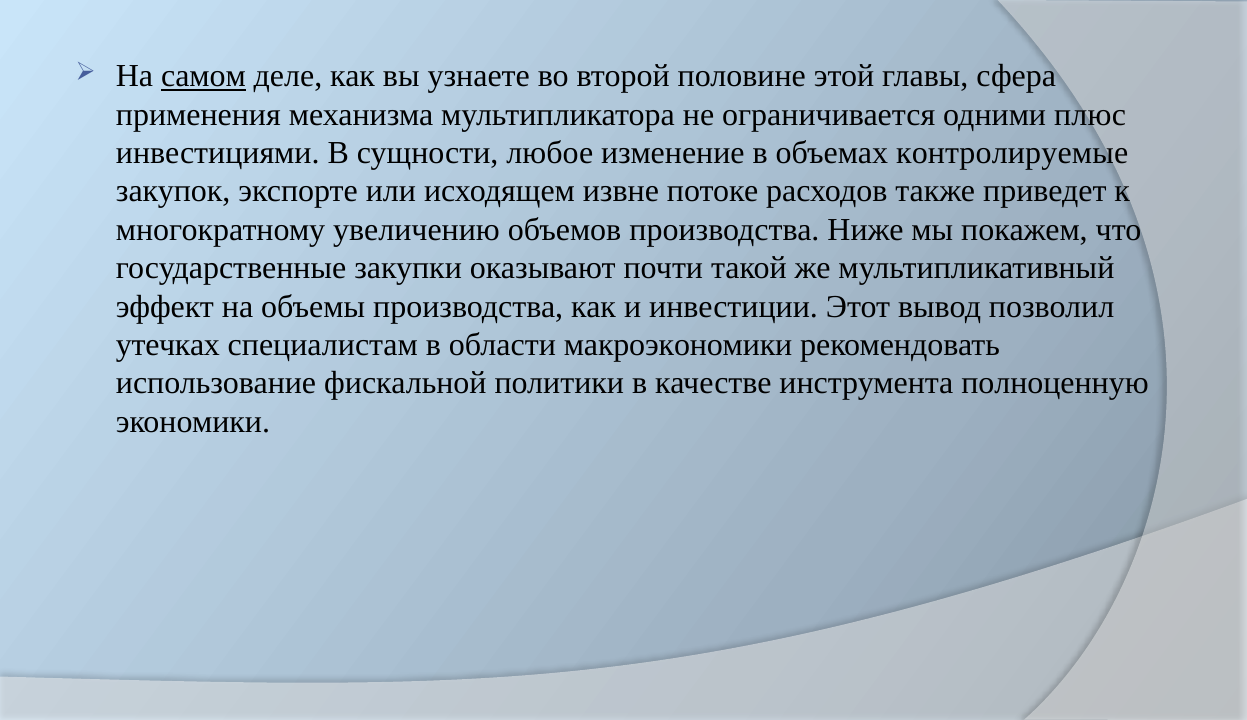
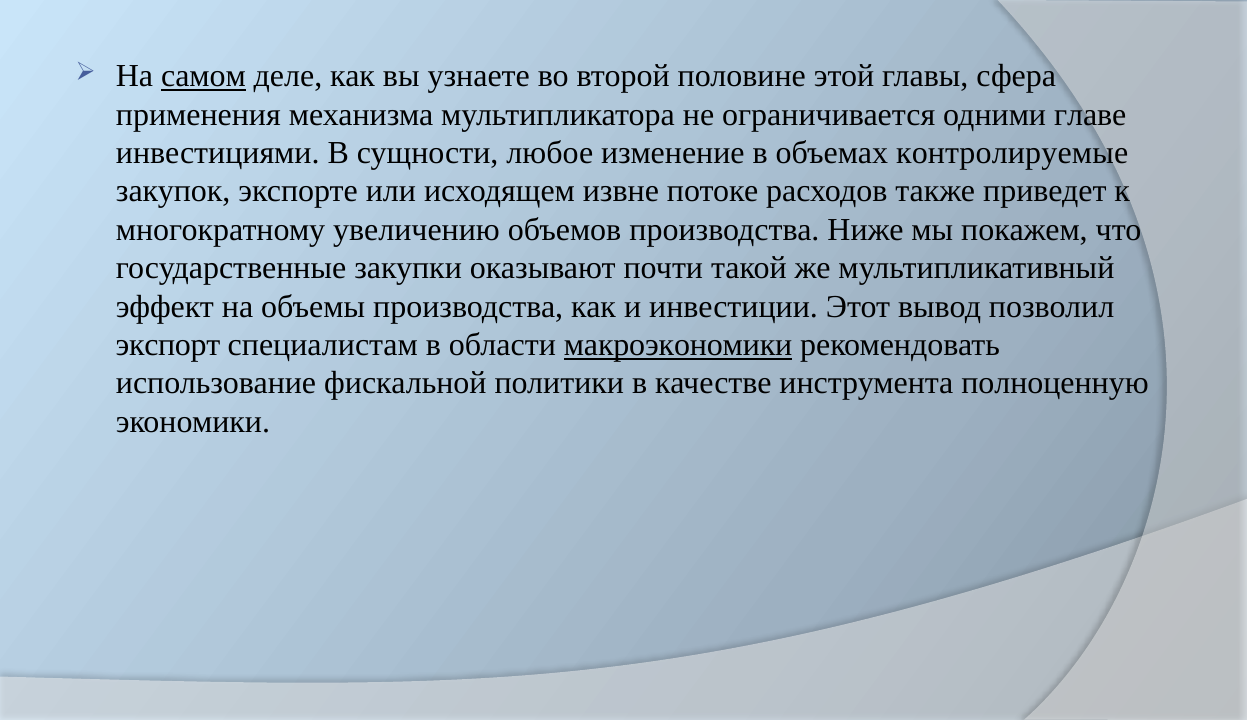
плюс: плюс -> главе
утечках: утечках -> экспорт
макроэкономики underline: none -> present
